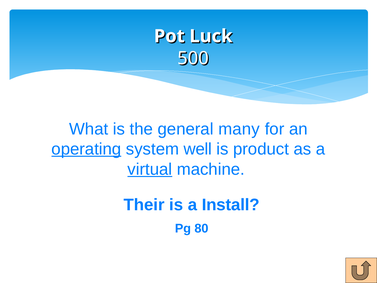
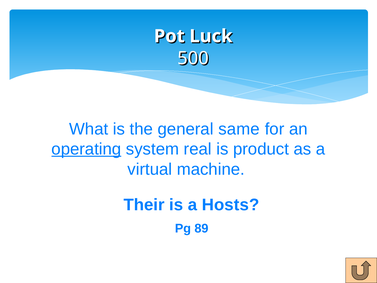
many: many -> same
well: well -> real
virtual underline: present -> none
Install: Install -> Hosts
80: 80 -> 89
